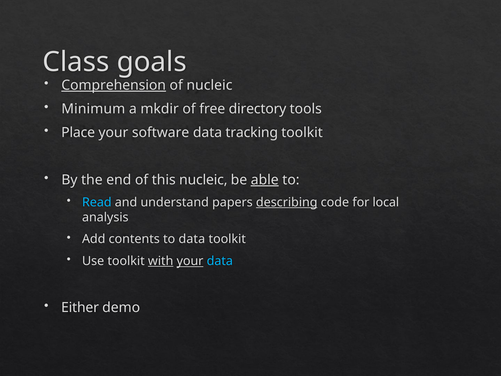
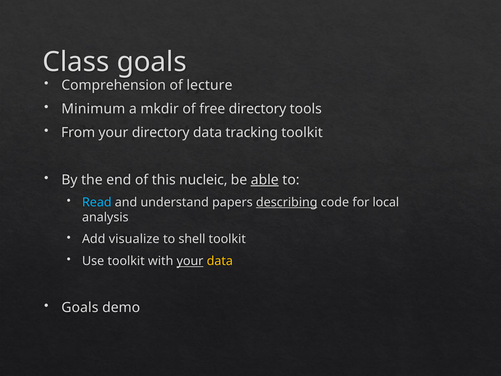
Comprehension underline: present -> none
of nucleic: nucleic -> lecture
Place: Place -> From
your software: software -> directory
contents: contents -> visualize
to data: data -> shell
with underline: present -> none
data at (220, 261) colour: light blue -> yellow
Either at (80, 307): Either -> Goals
